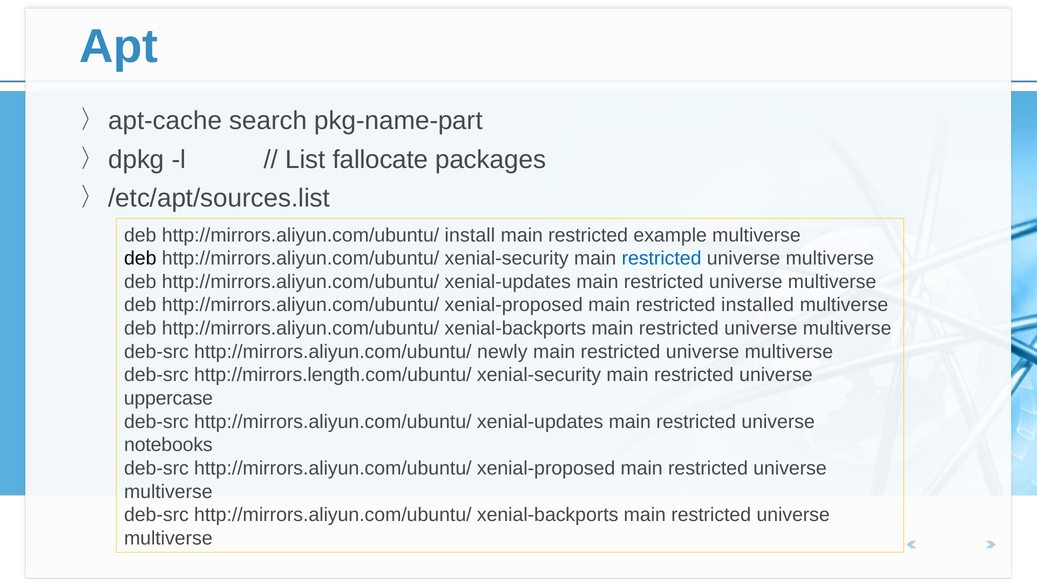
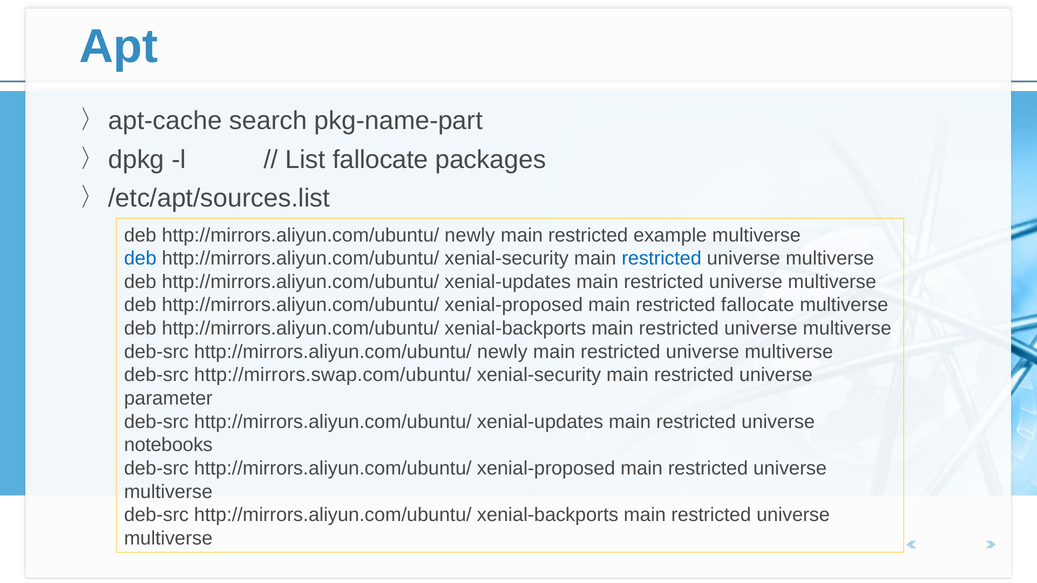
deb http://mirrors.aliyun.com/ubuntu/ install: install -> newly
deb at (140, 259) colour: black -> blue
restricted installed: installed -> fallocate
http://mirrors.length.com/ubuntu/: http://mirrors.length.com/ubuntu/ -> http://mirrors.swap.com/ubuntu/
uppercase: uppercase -> parameter
